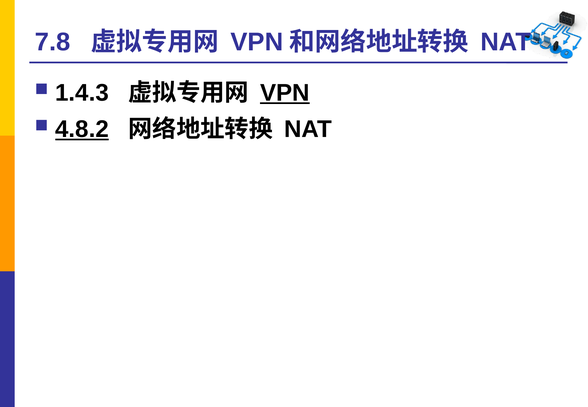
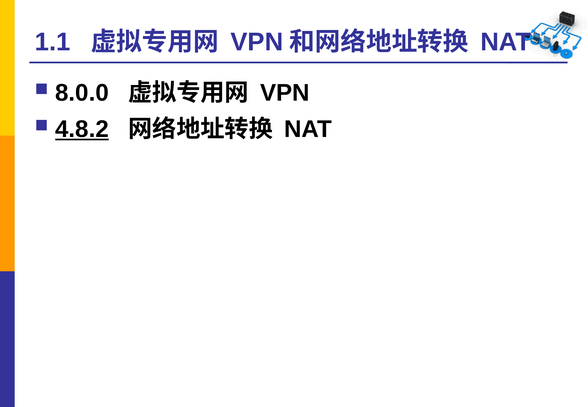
7.8: 7.8 -> 1.1
1.4.3: 1.4.3 -> 8.0.0
VPN at (285, 93) underline: present -> none
